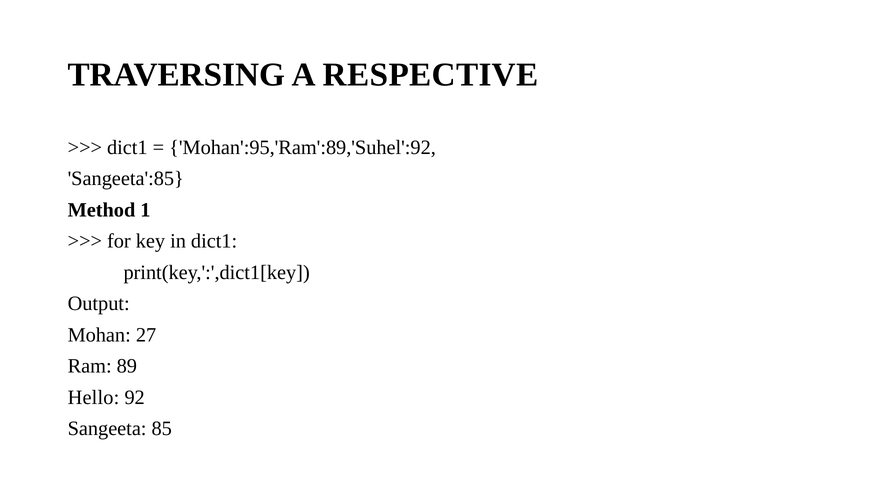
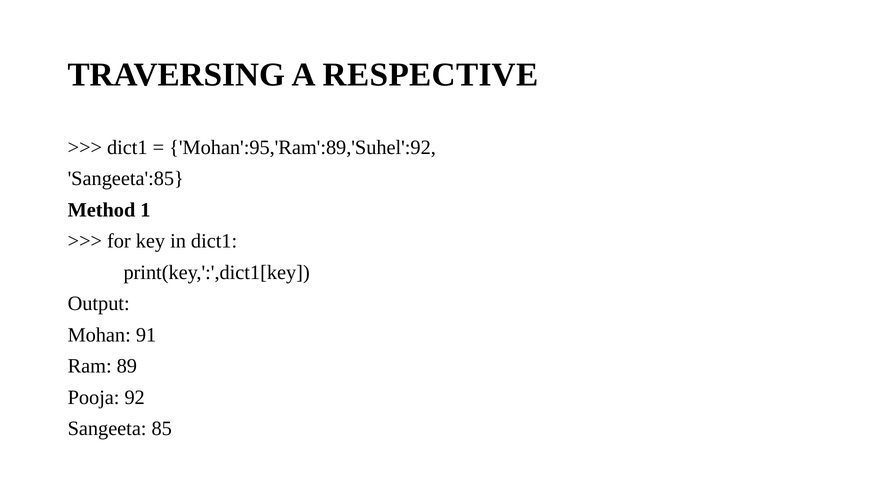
27: 27 -> 91
Hello: Hello -> Pooja
